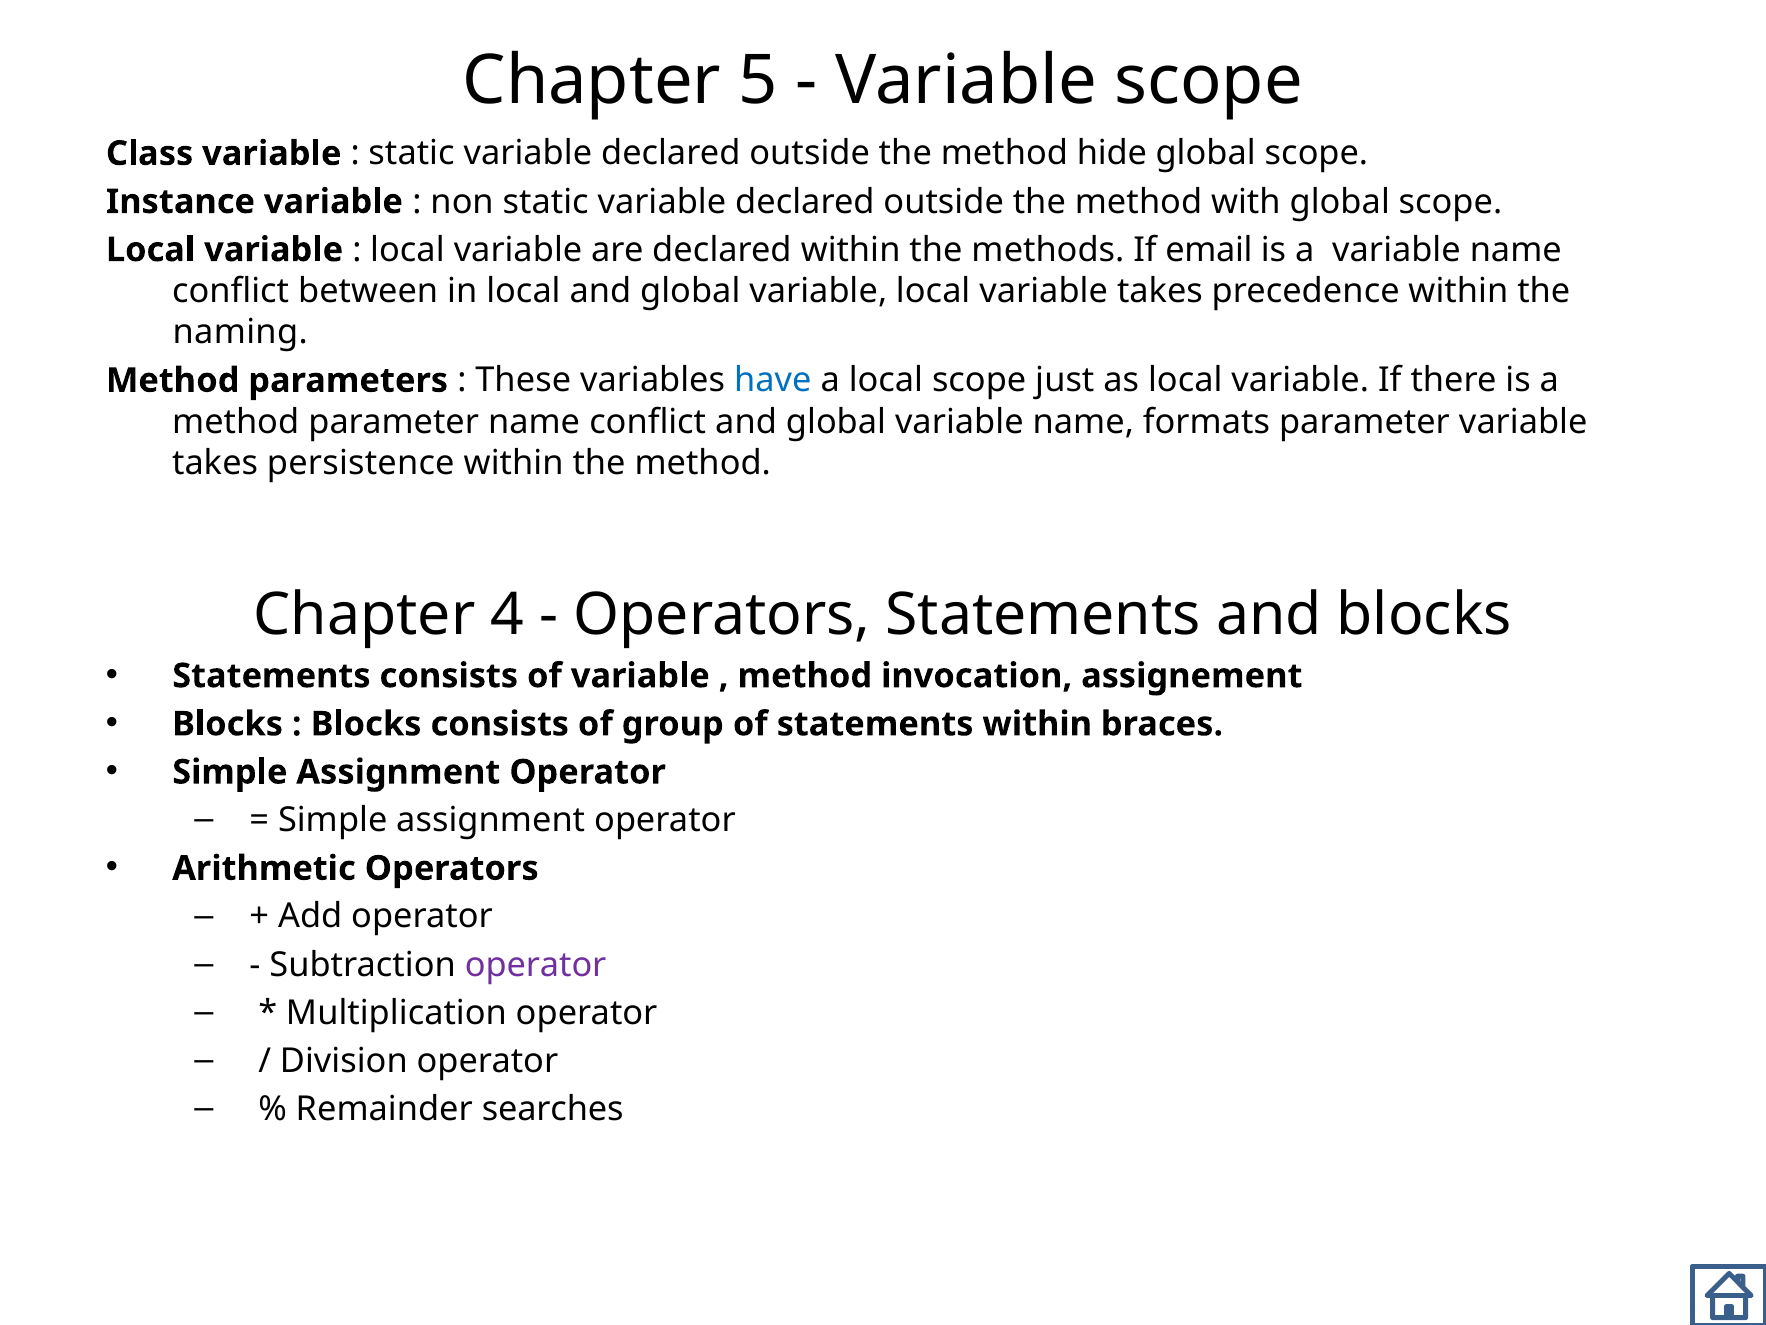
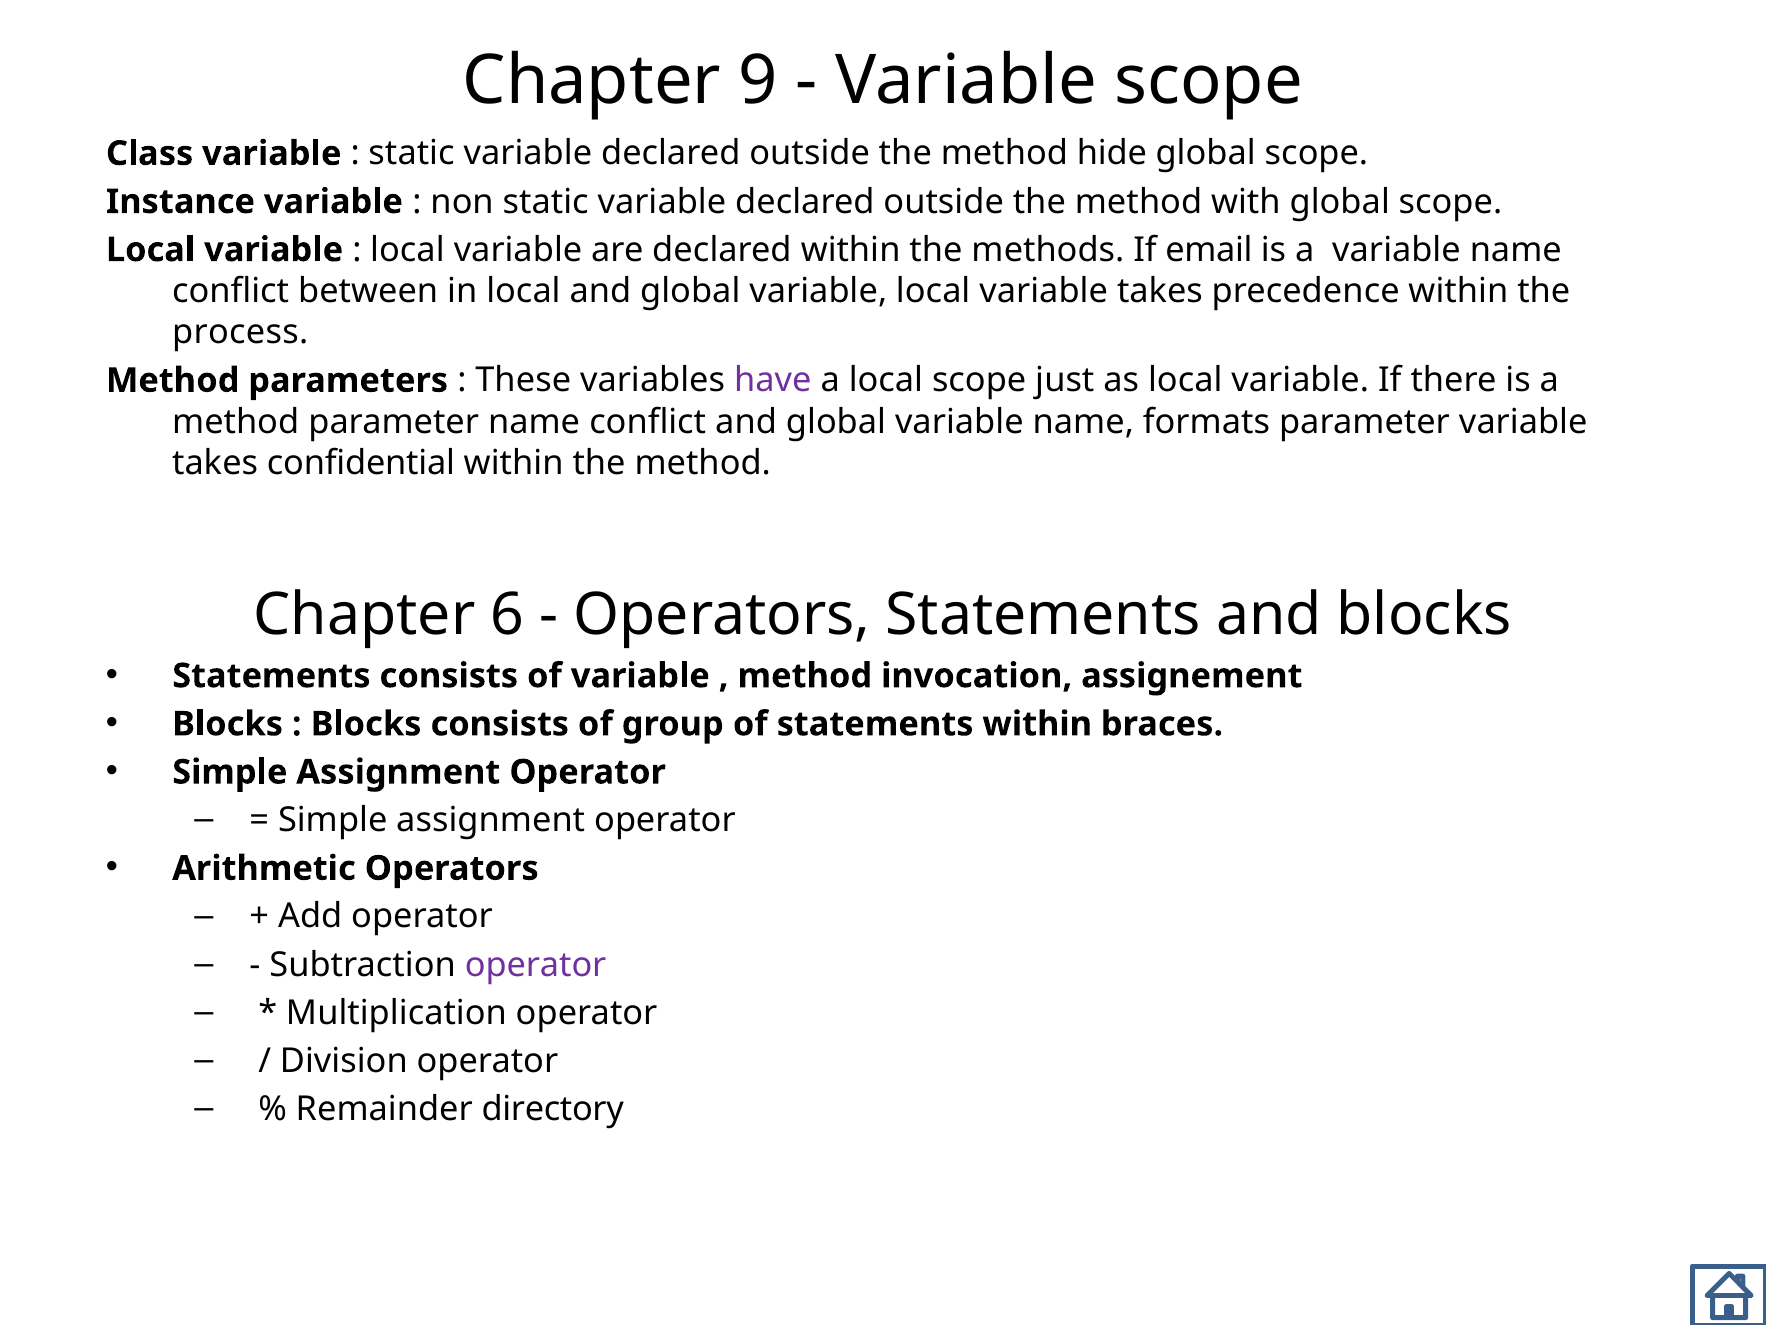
5: 5 -> 9
naming: naming -> process
have colour: blue -> purple
persistence: persistence -> confidential
4: 4 -> 6
searches: searches -> directory
